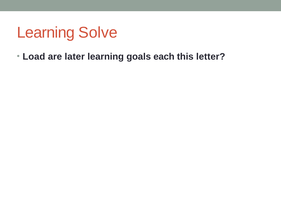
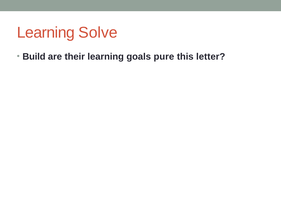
Load: Load -> Build
later: later -> their
each: each -> pure
